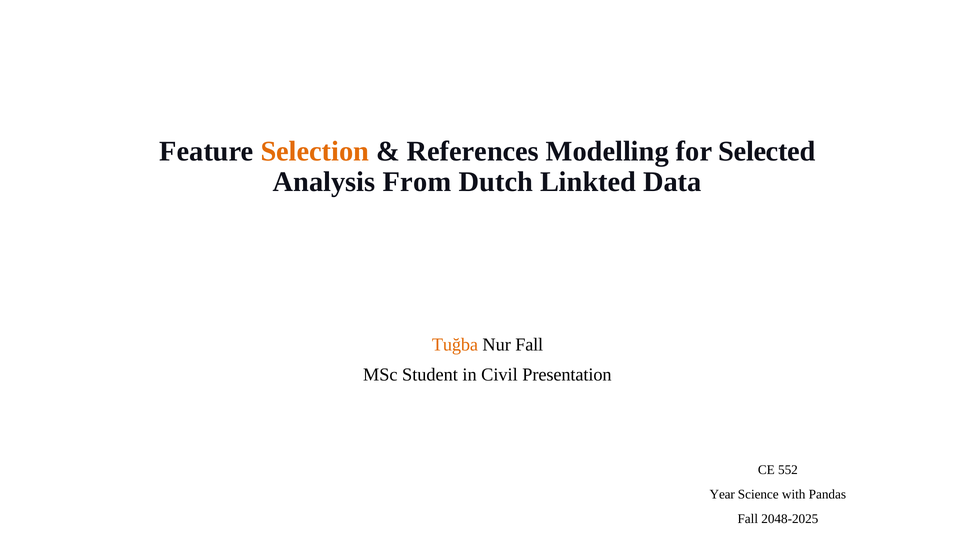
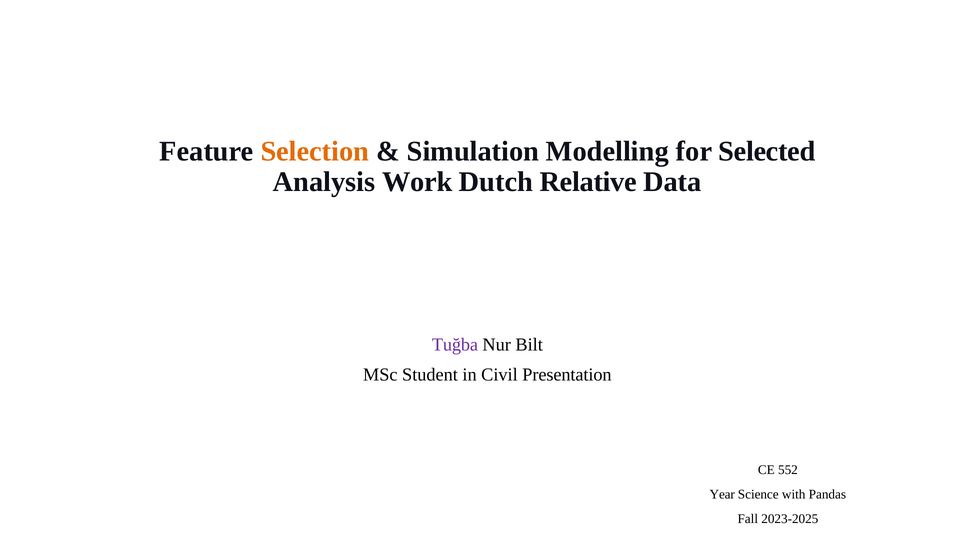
References: References -> Simulation
From: From -> Work
Linkted: Linkted -> Relative
Tuğba colour: orange -> purple
Nur Fall: Fall -> Bilt
2048-2025: 2048-2025 -> 2023-2025
